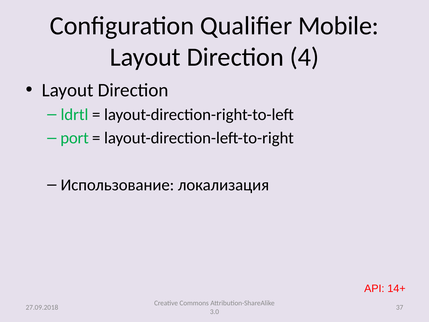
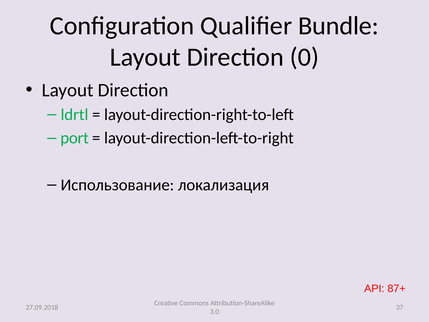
Mobile: Mobile -> Bundle
4: 4 -> 0
14+: 14+ -> 87+
